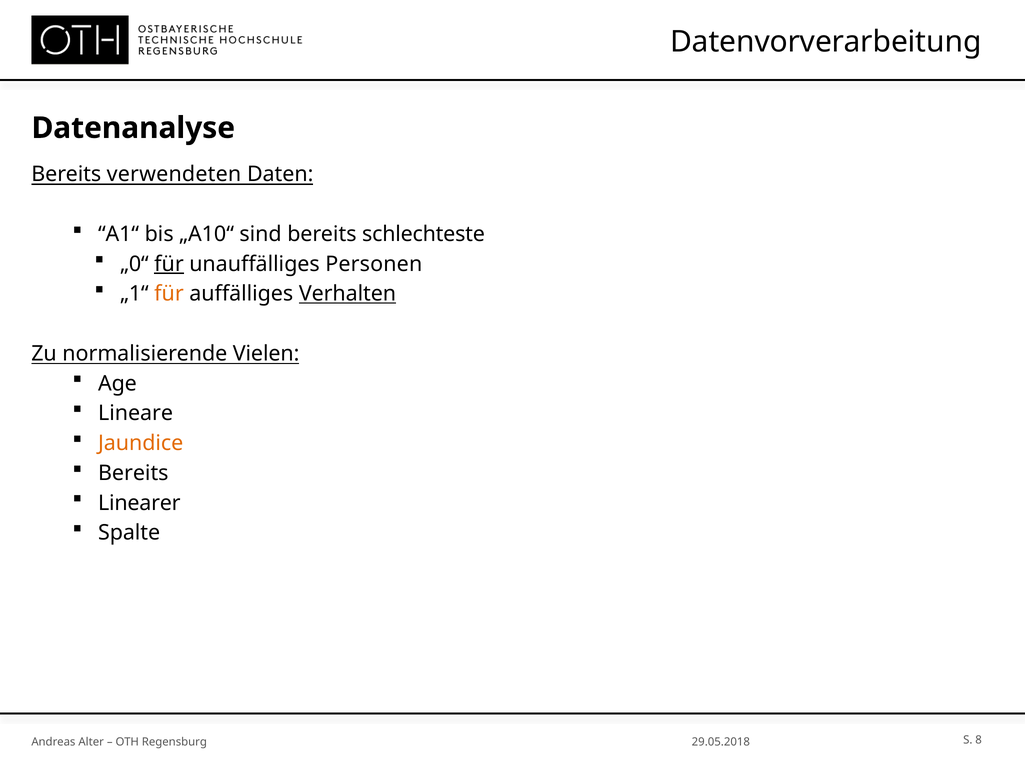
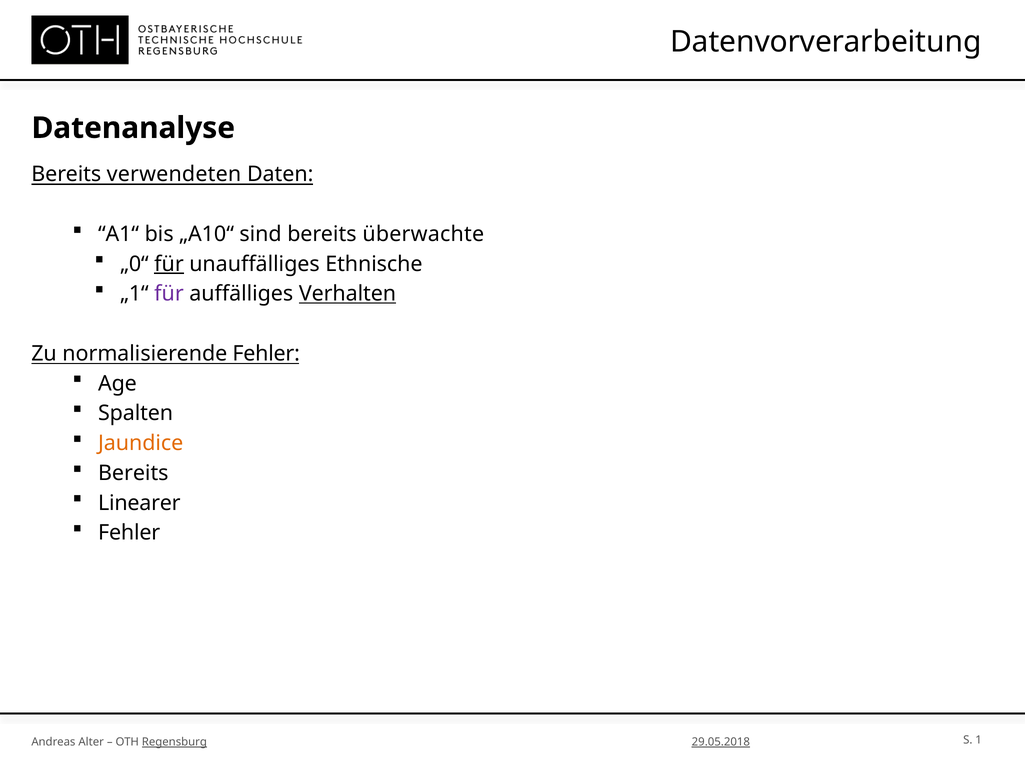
schlechteste: schlechteste -> überwachte
Personen: Personen -> Ethnische
für at (169, 294) colour: orange -> purple
normalisierende Vielen: Vielen -> Fehler
Lineare: Lineare -> Spalten
Spalte at (129, 533): Spalte -> Fehler
Regensburg underline: none -> present
29.05.2018 underline: none -> present
8: 8 -> 1
